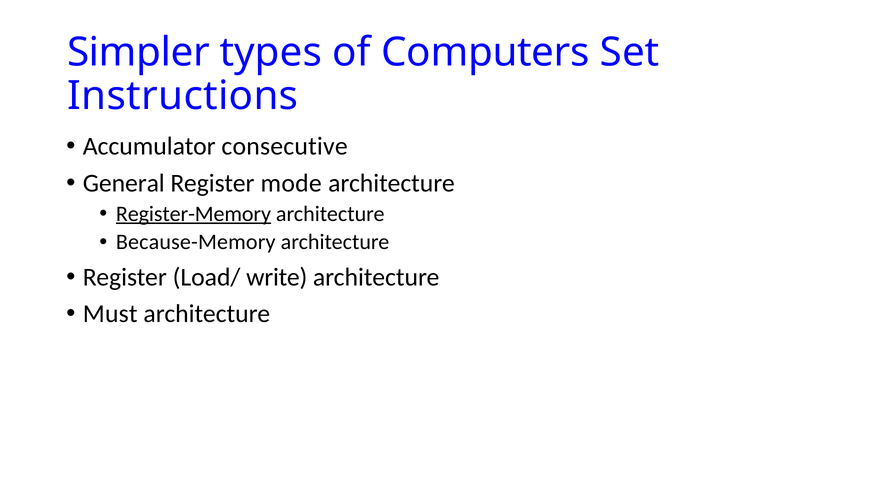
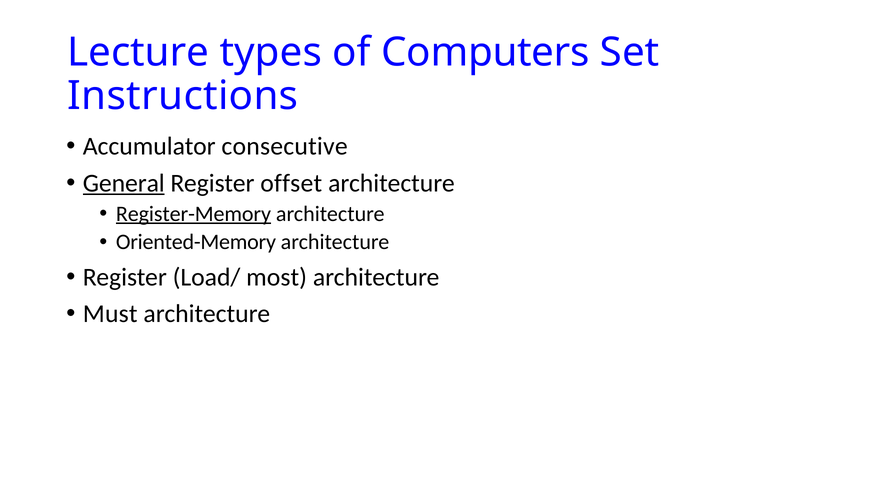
Simpler: Simpler -> Lecture
General underline: none -> present
mode: mode -> offset
Because-Memory: Because-Memory -> Oriented-Memory
write: write -> most
